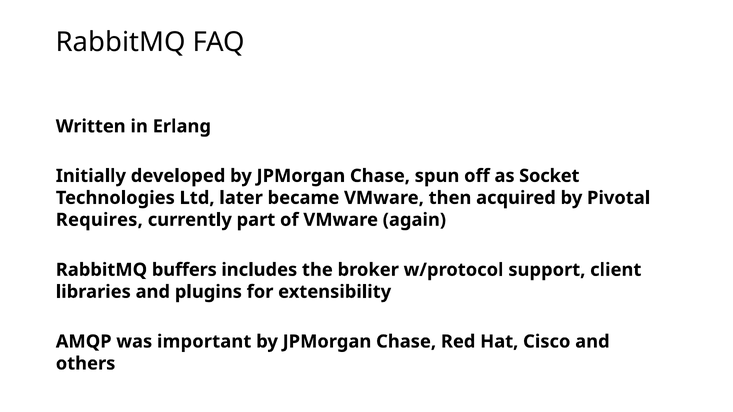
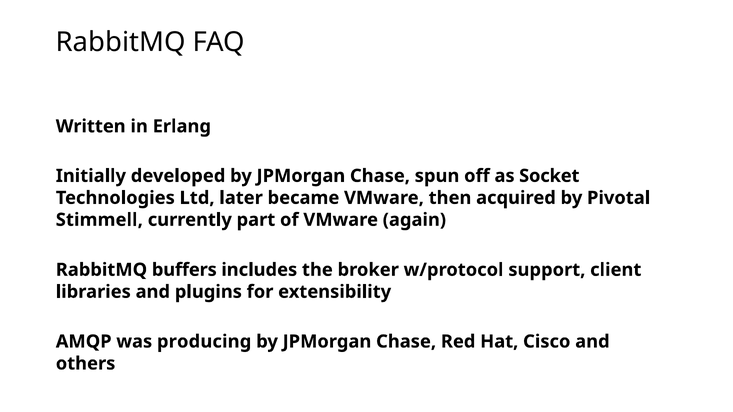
Requires: Requires -> Stimmell
important: important -> producing
